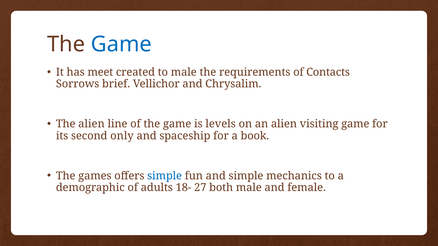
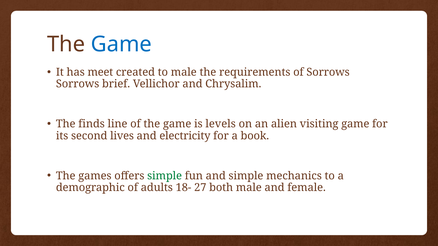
of Contacts: Contacts -> Sorrows
The alien: alien -> finds
only: only -> lives
spaceship: spaceship -> electricity
simple at (165, 176) colour: blue -> green
